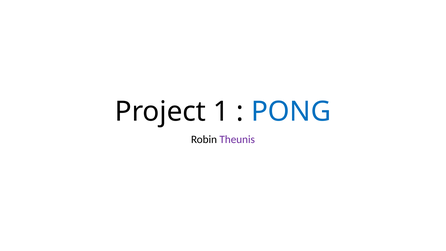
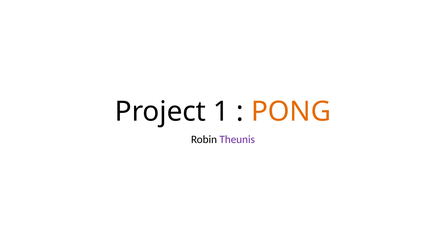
PONG colour: blue -> orange
